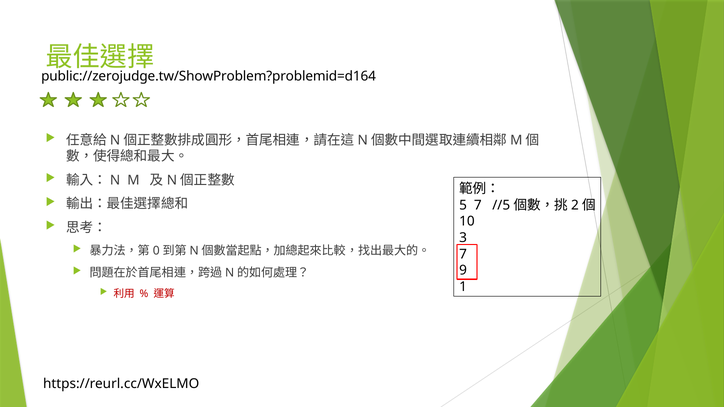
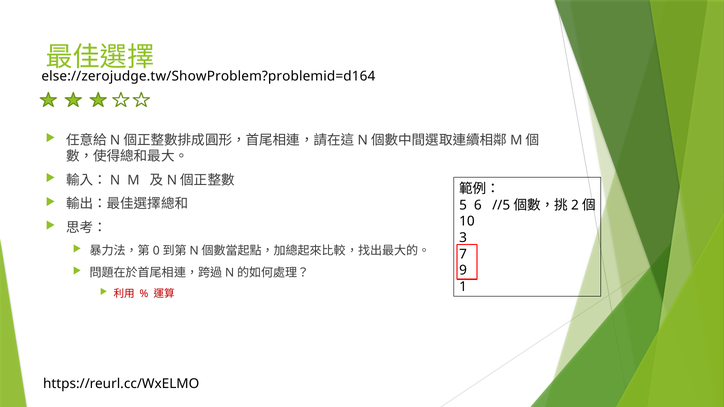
public://zerojudge.tw/ShowProblem?problemid=d164: public://zerojudge.tw/ShowProblem?problemid=d164 -> else://zerojudge.tw/ShowProblem?problemid=d164
5 7: 7 -> 6
